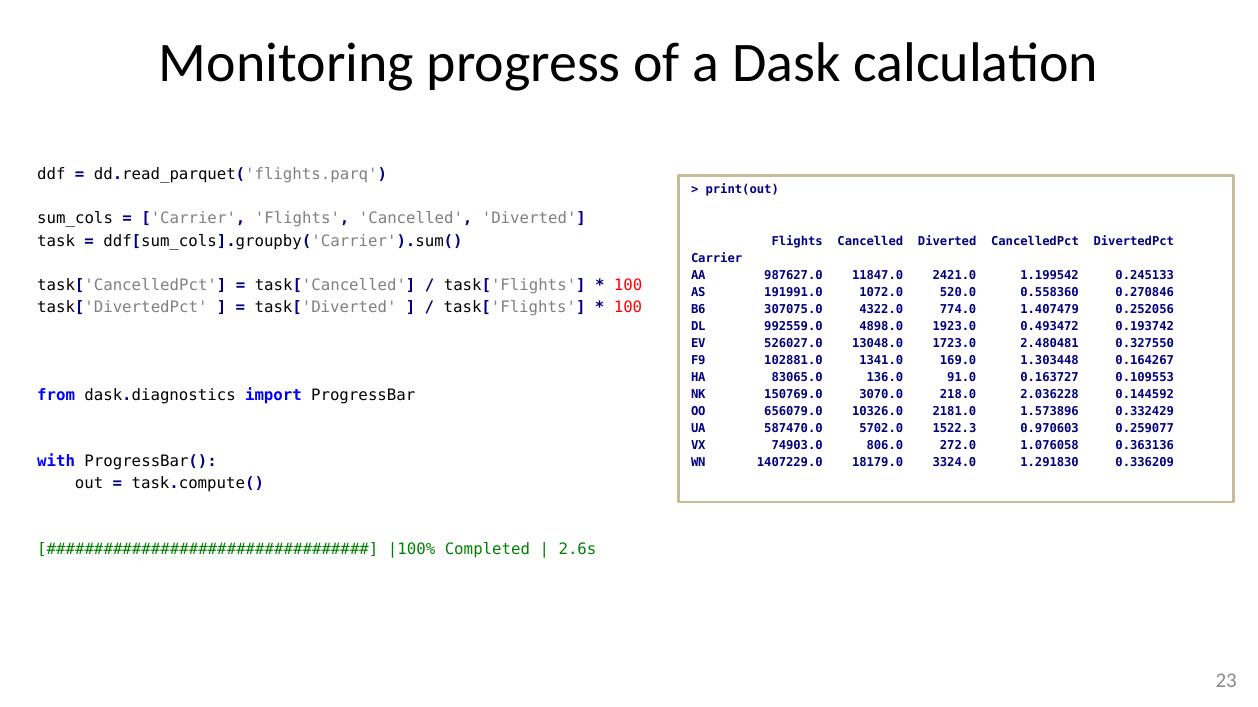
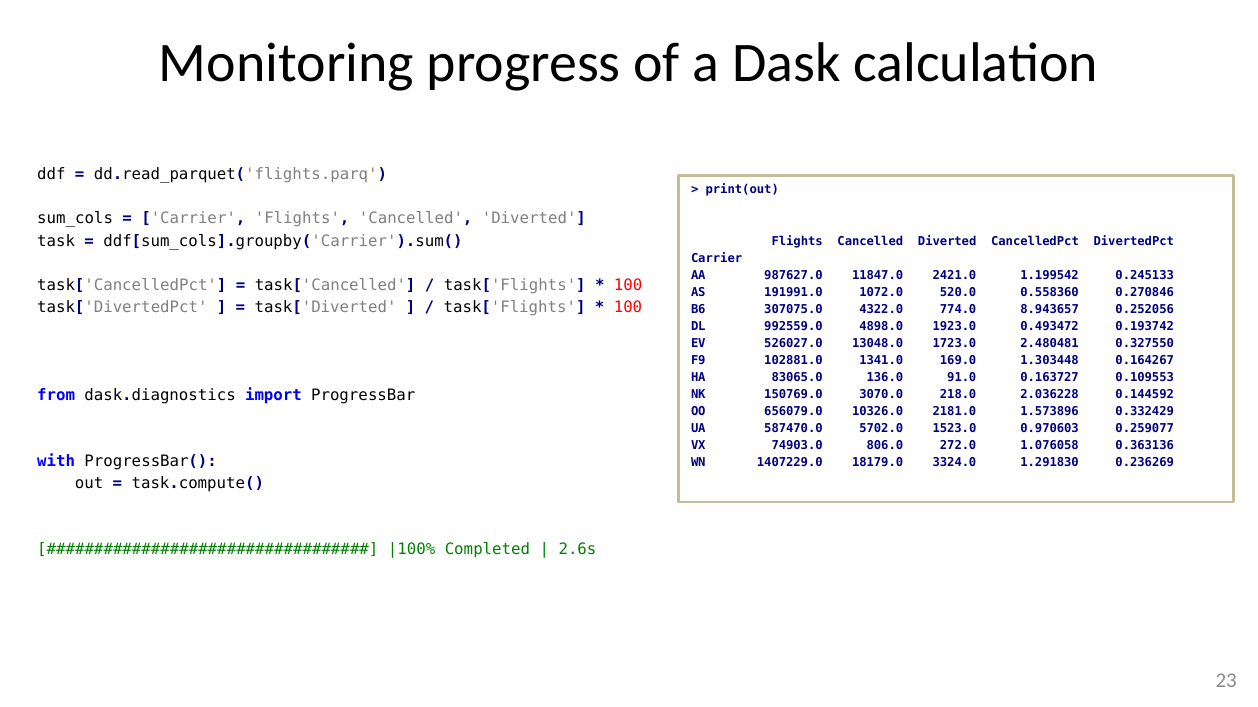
1.407479: 1.407479 -> 8.943657
1522.3: 1522.3 -> 1523.0
0.336209: 0.336209 -> 0.236269
